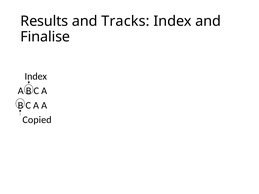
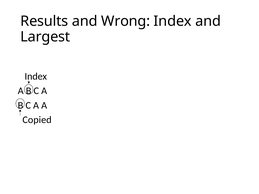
Tracks: Tracks -> Wrong
Finalise: Finalise -> Largest
